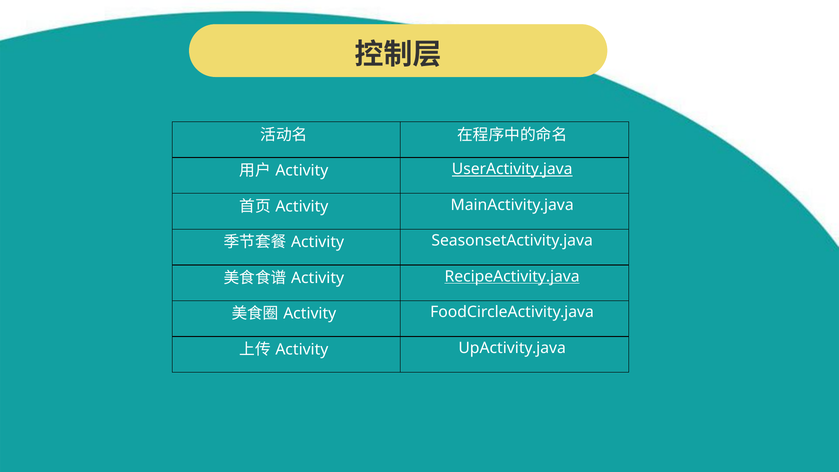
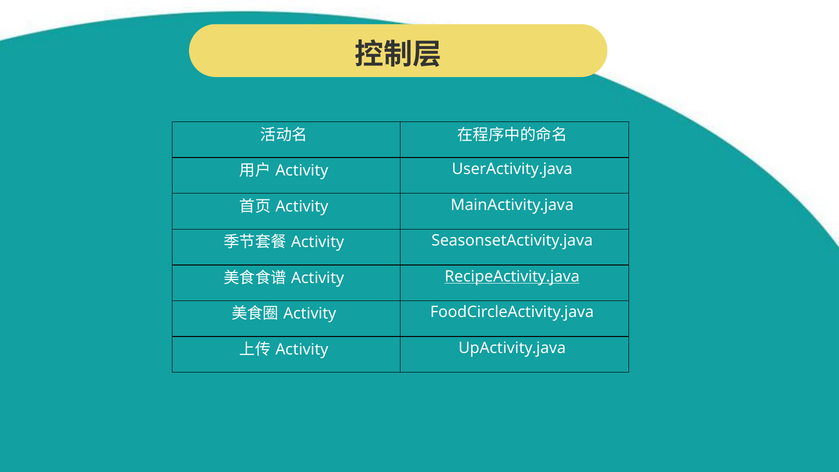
UserActivity.java underline: present -> none
